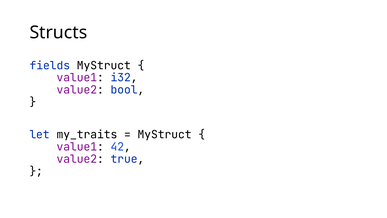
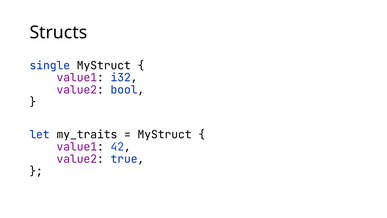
fields: fields -> single
